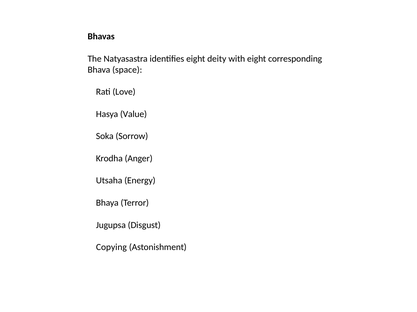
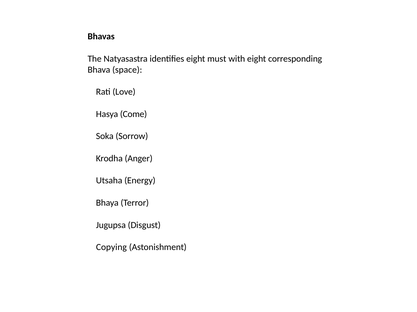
deity: deity -> must
Value: Value -> Come
